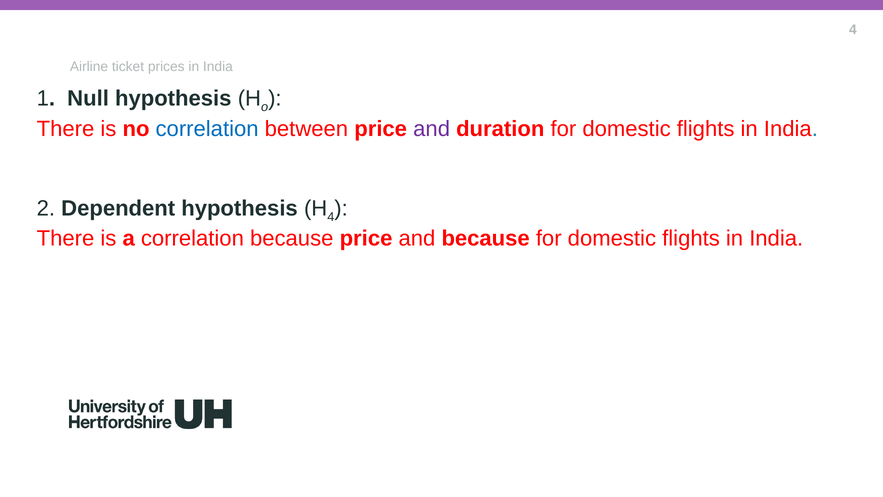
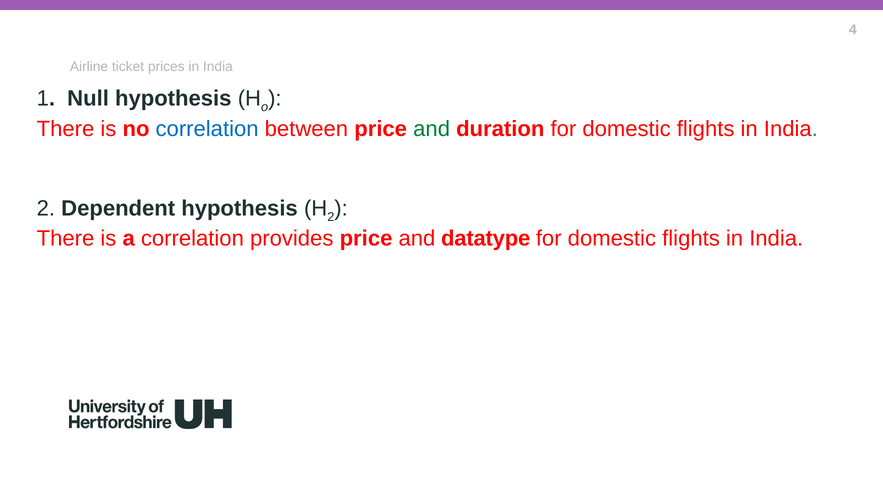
and at (432, 129) colour: purple -> green
4 at (331, 217): 4 -> 2
correlation because: because -> provides
and because: because -> datatype
